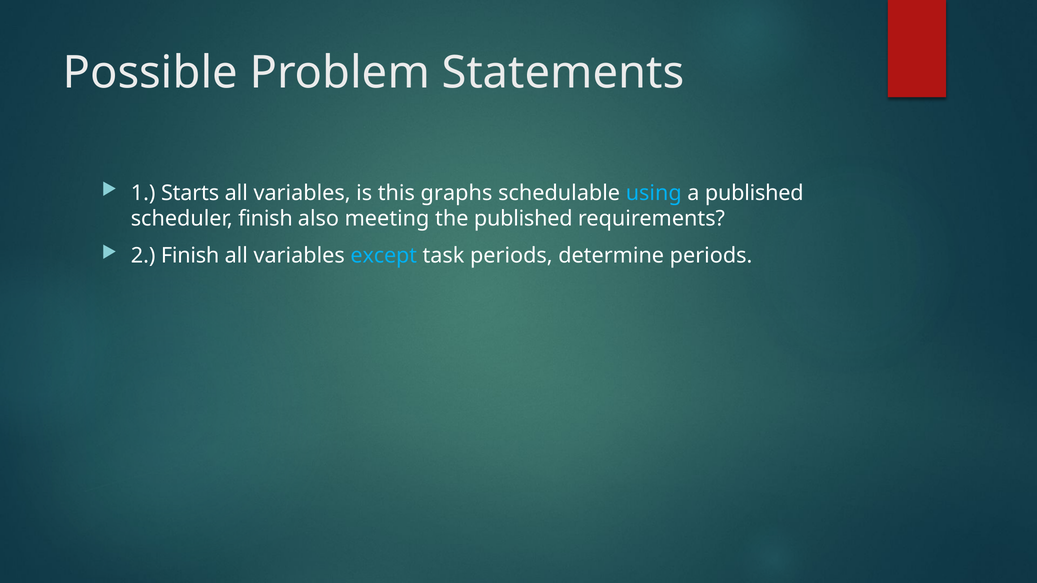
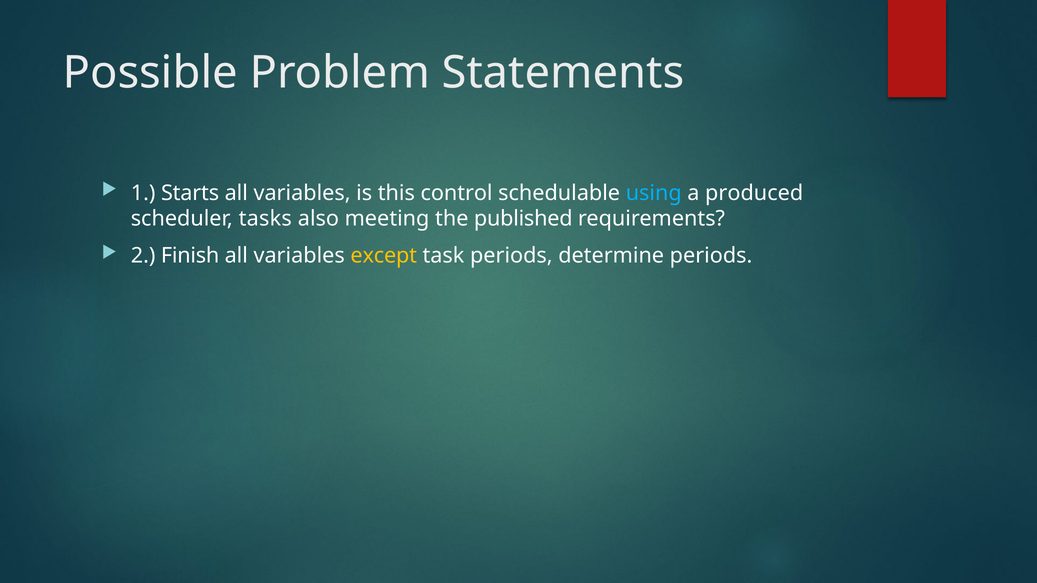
graphs: graphs -> control
a published: published -> produced
scheduler finish: finish -> tasks
except colour: light blue -> yellow
